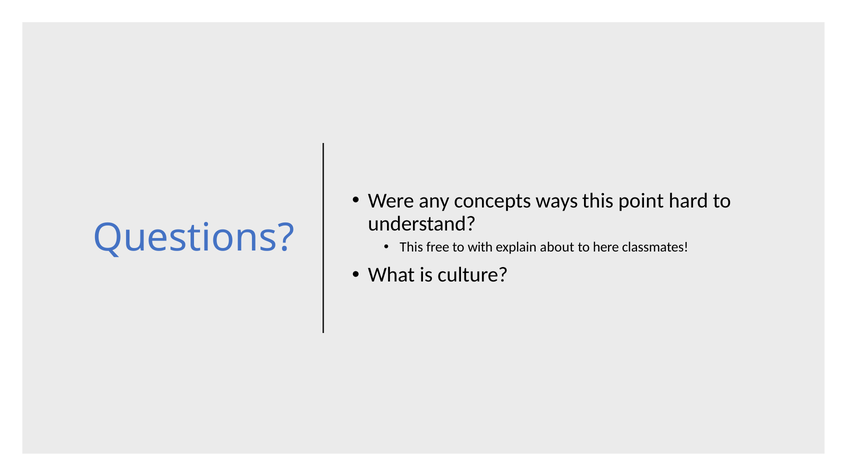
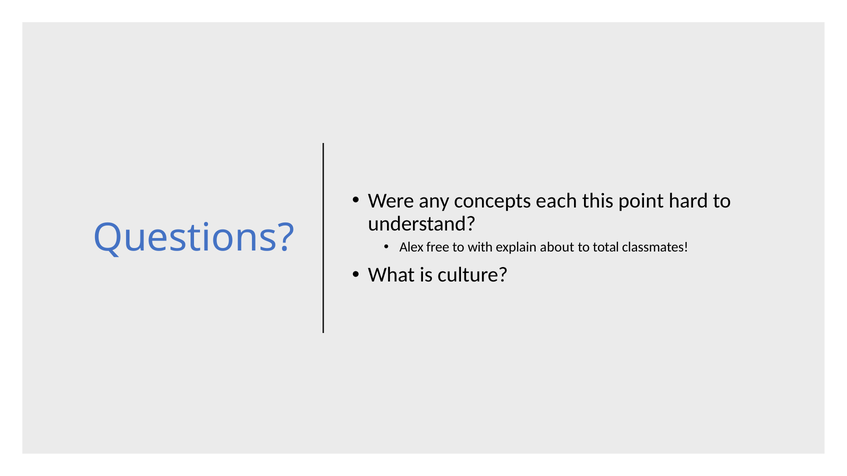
ways: ways -> each
This at (411, 247): This -> Alex
here: here -> total
